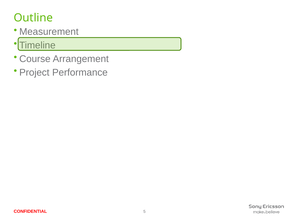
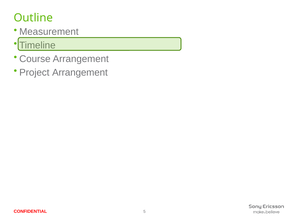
Project Performance: Performance -> Arrangement
